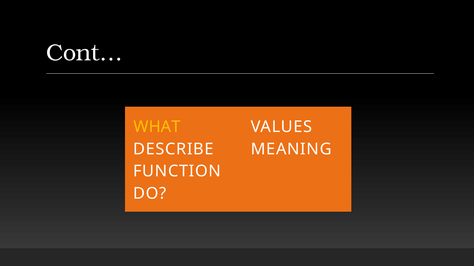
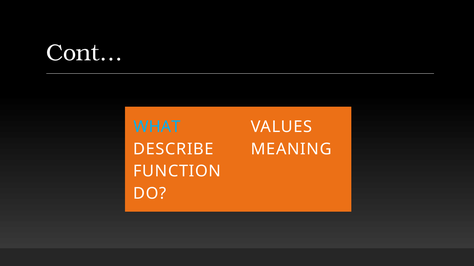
WHAT colour: yellow -> light blue
